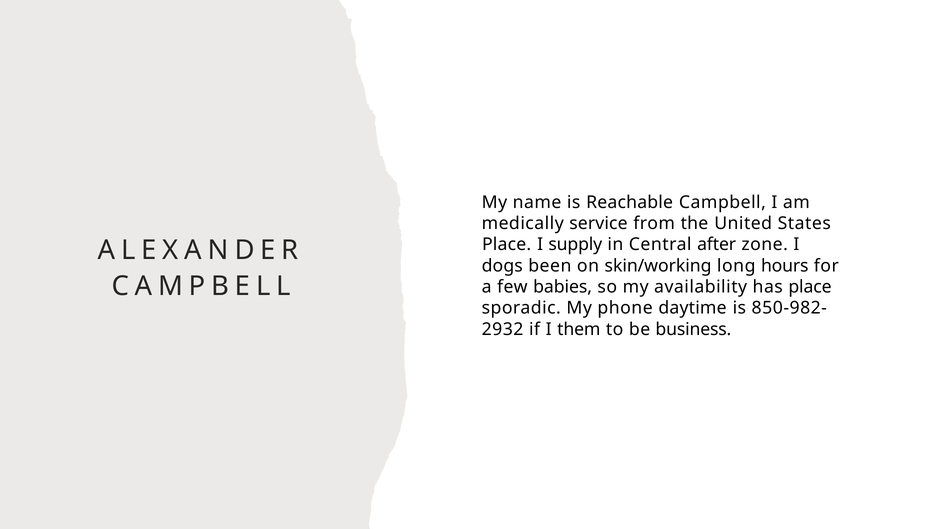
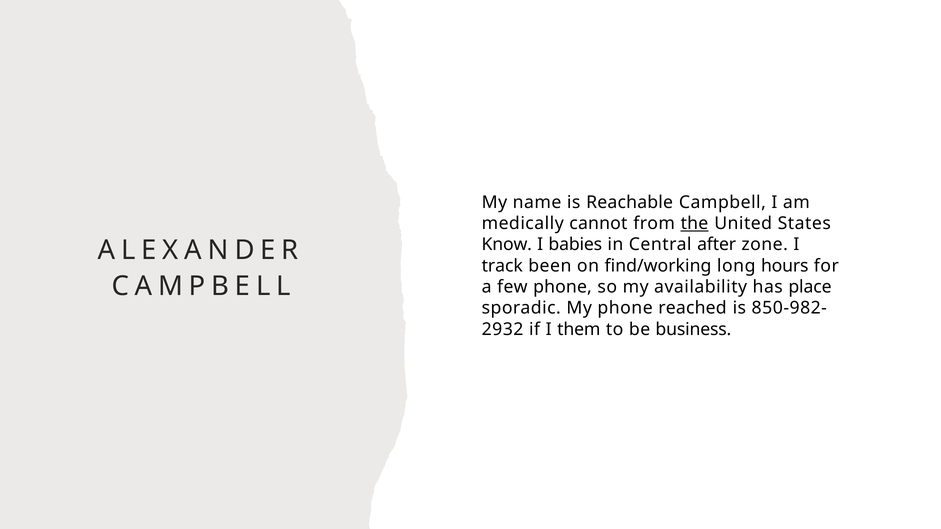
service: service -> cannot
the underline: none -> present
Place at (507, 245): Place -> Know
supply: supply -> babies
dogs: dogs -> track
skin/working: skin/working -> find/working
few babies: babies -> phone
daytime: daytime -> reached
